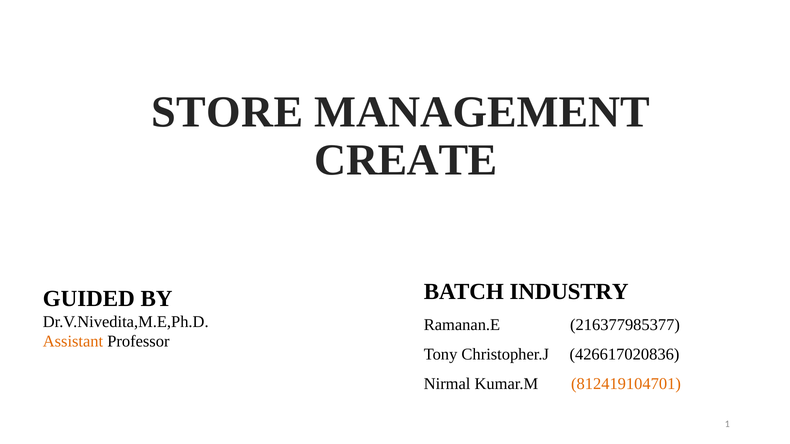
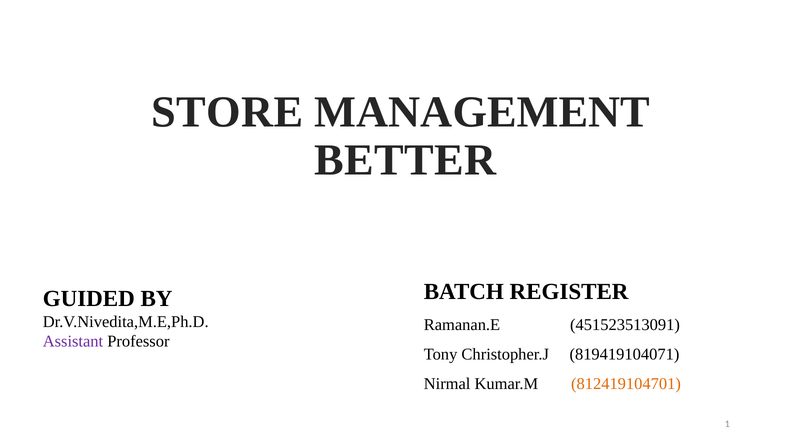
CREATE: CREATE -> BETTER
INDUSTRY: INDUSTRY -> REGISTER
216377985377: 216377985377 -> 451523513091
Assistant colour: orange -> purple
426617020836: 426617020836 -> 819419104071
